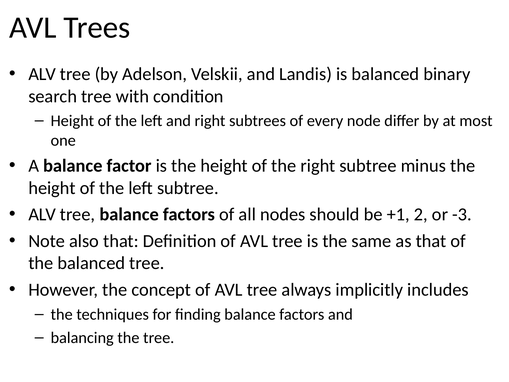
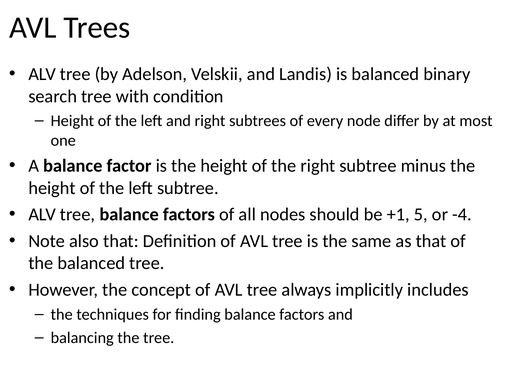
2: 2 -> 5
-3: -3 -> -4
